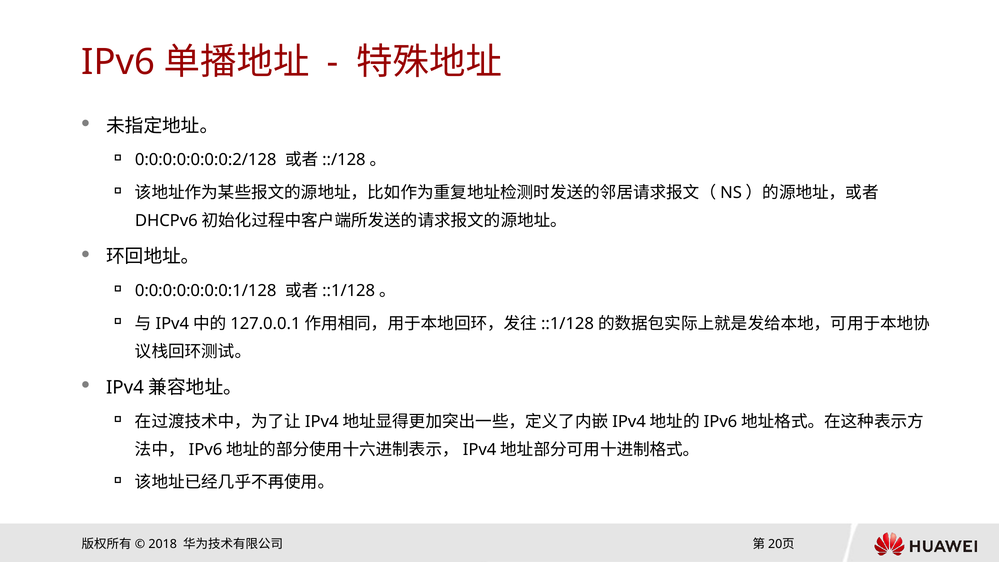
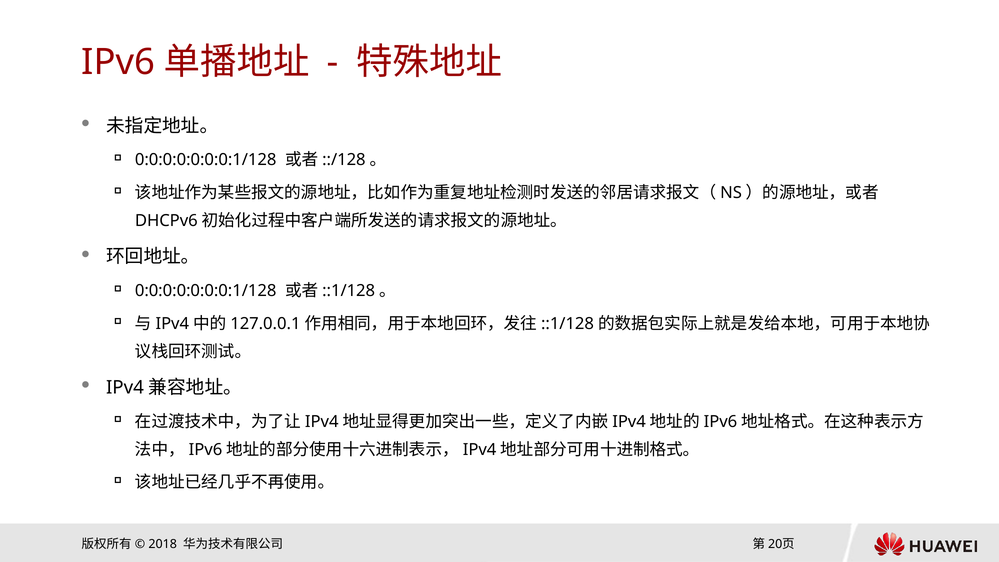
0:0:0:0:0:0:0:2/128 at (206, 160): 0:0:0:0:0:0:0:2/128 -> 0:0:0:0:0:0:0:1/128
